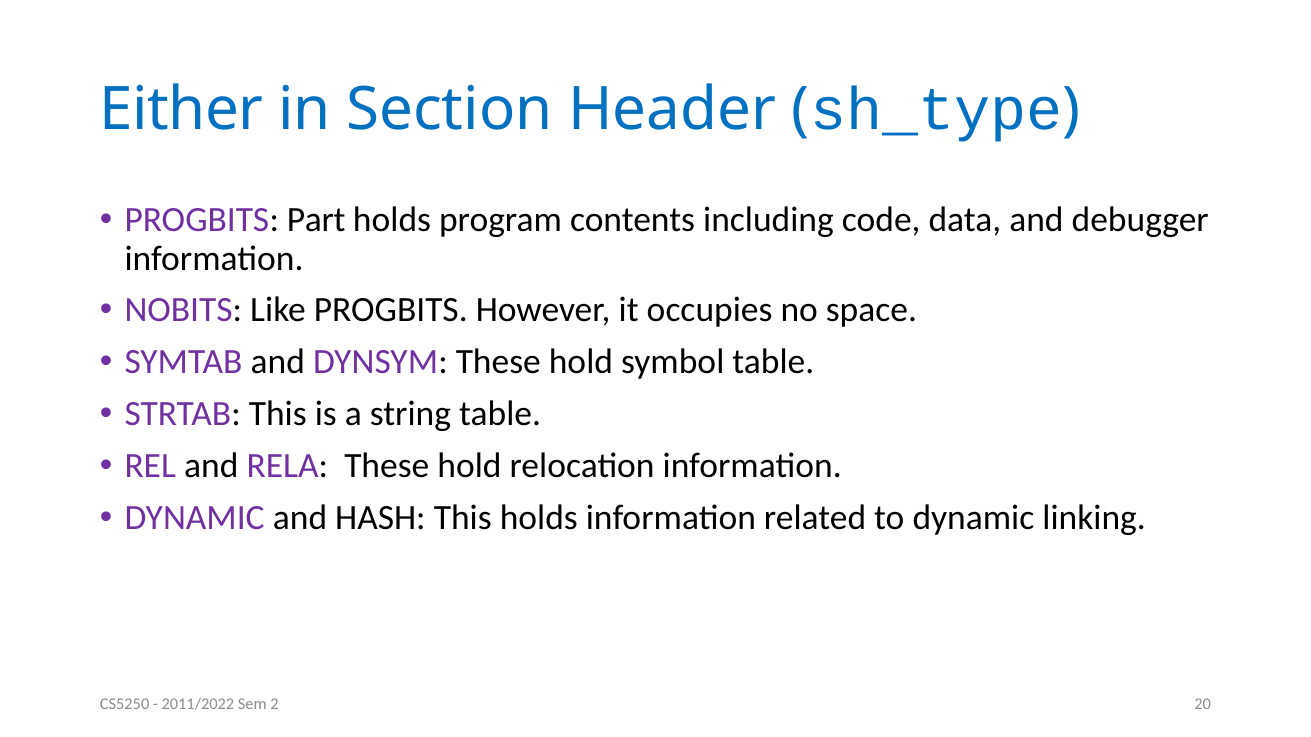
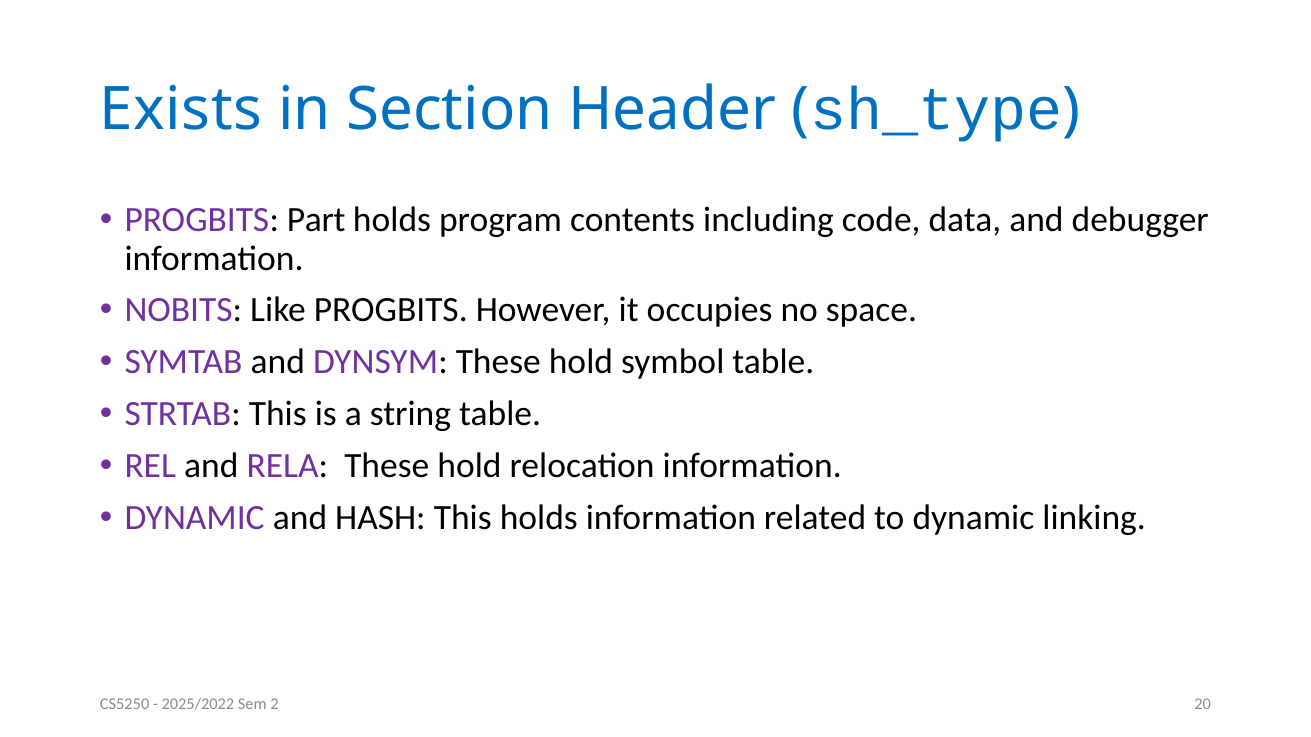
Either: Either -> Exists
2011/2022: 2011/2022 -> 2025/2022
